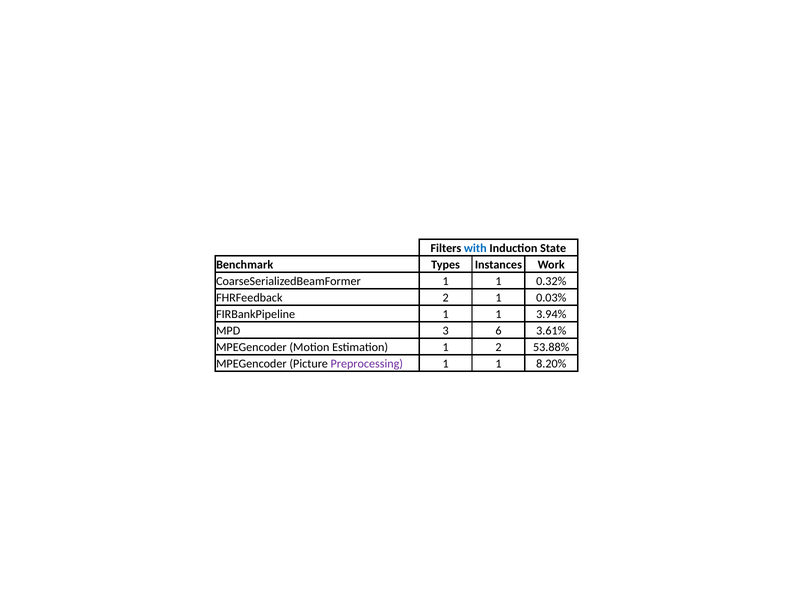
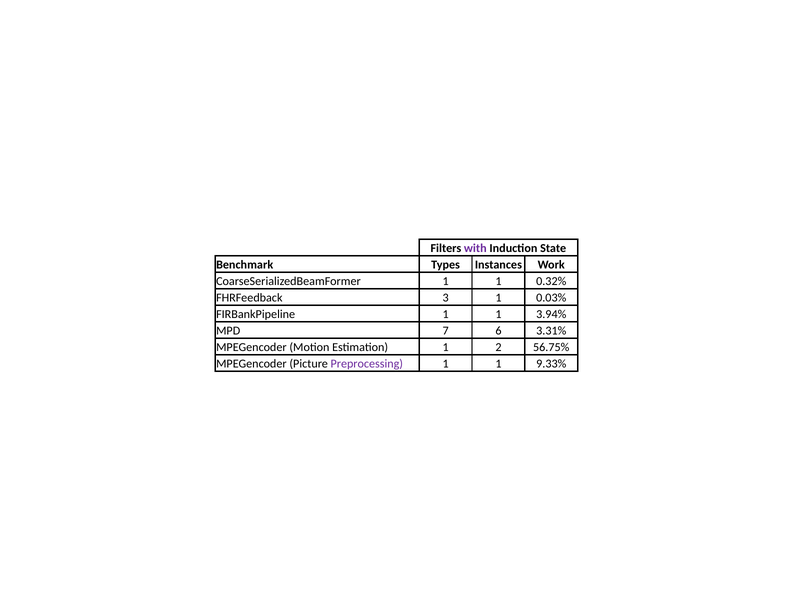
with colour: blue -> purple
FHRFeedback 2: 2 -> 3
3: 3 -> 7
3.61%: 3.61% -> 3.31%
53.88%: 53.88% -> 56.75%
8.20%: 8.20% -> 9.33%
